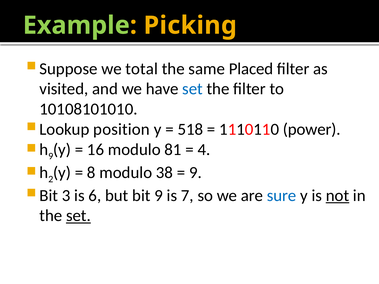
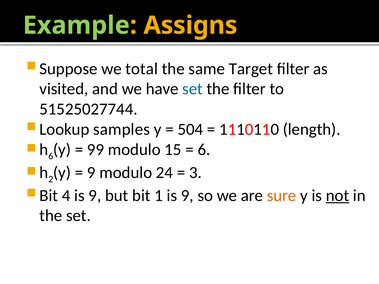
Picking: Picking -> Assigns
Placed: Placed -> Target
10108101010: 10108101010 -> 51525027744
position: position -> samples
518: 518 -> 504
power: power -> length
9 at (51, 156): 9 -> 6
16: 16 -> 99
81: 81 -> 15
4 at (204, 150): 4 -> 6
8 at (91, 173): 8 -> 9
38: 38 -> 24
9 at (195, 173): 9 -> 3
3: 3 -> 4
6 at (95, 196): 6 -> 9
bit 9: 9 -> 1
7 at (187, 196): 7 -> 9
sure colour: blue -> orange
set at (78, 216) underline: present -> none
